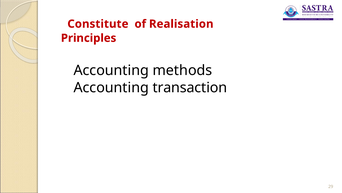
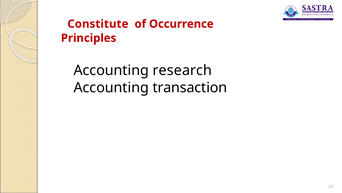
Realisation: Realisation -> Occurrence
methods: methods -> research
